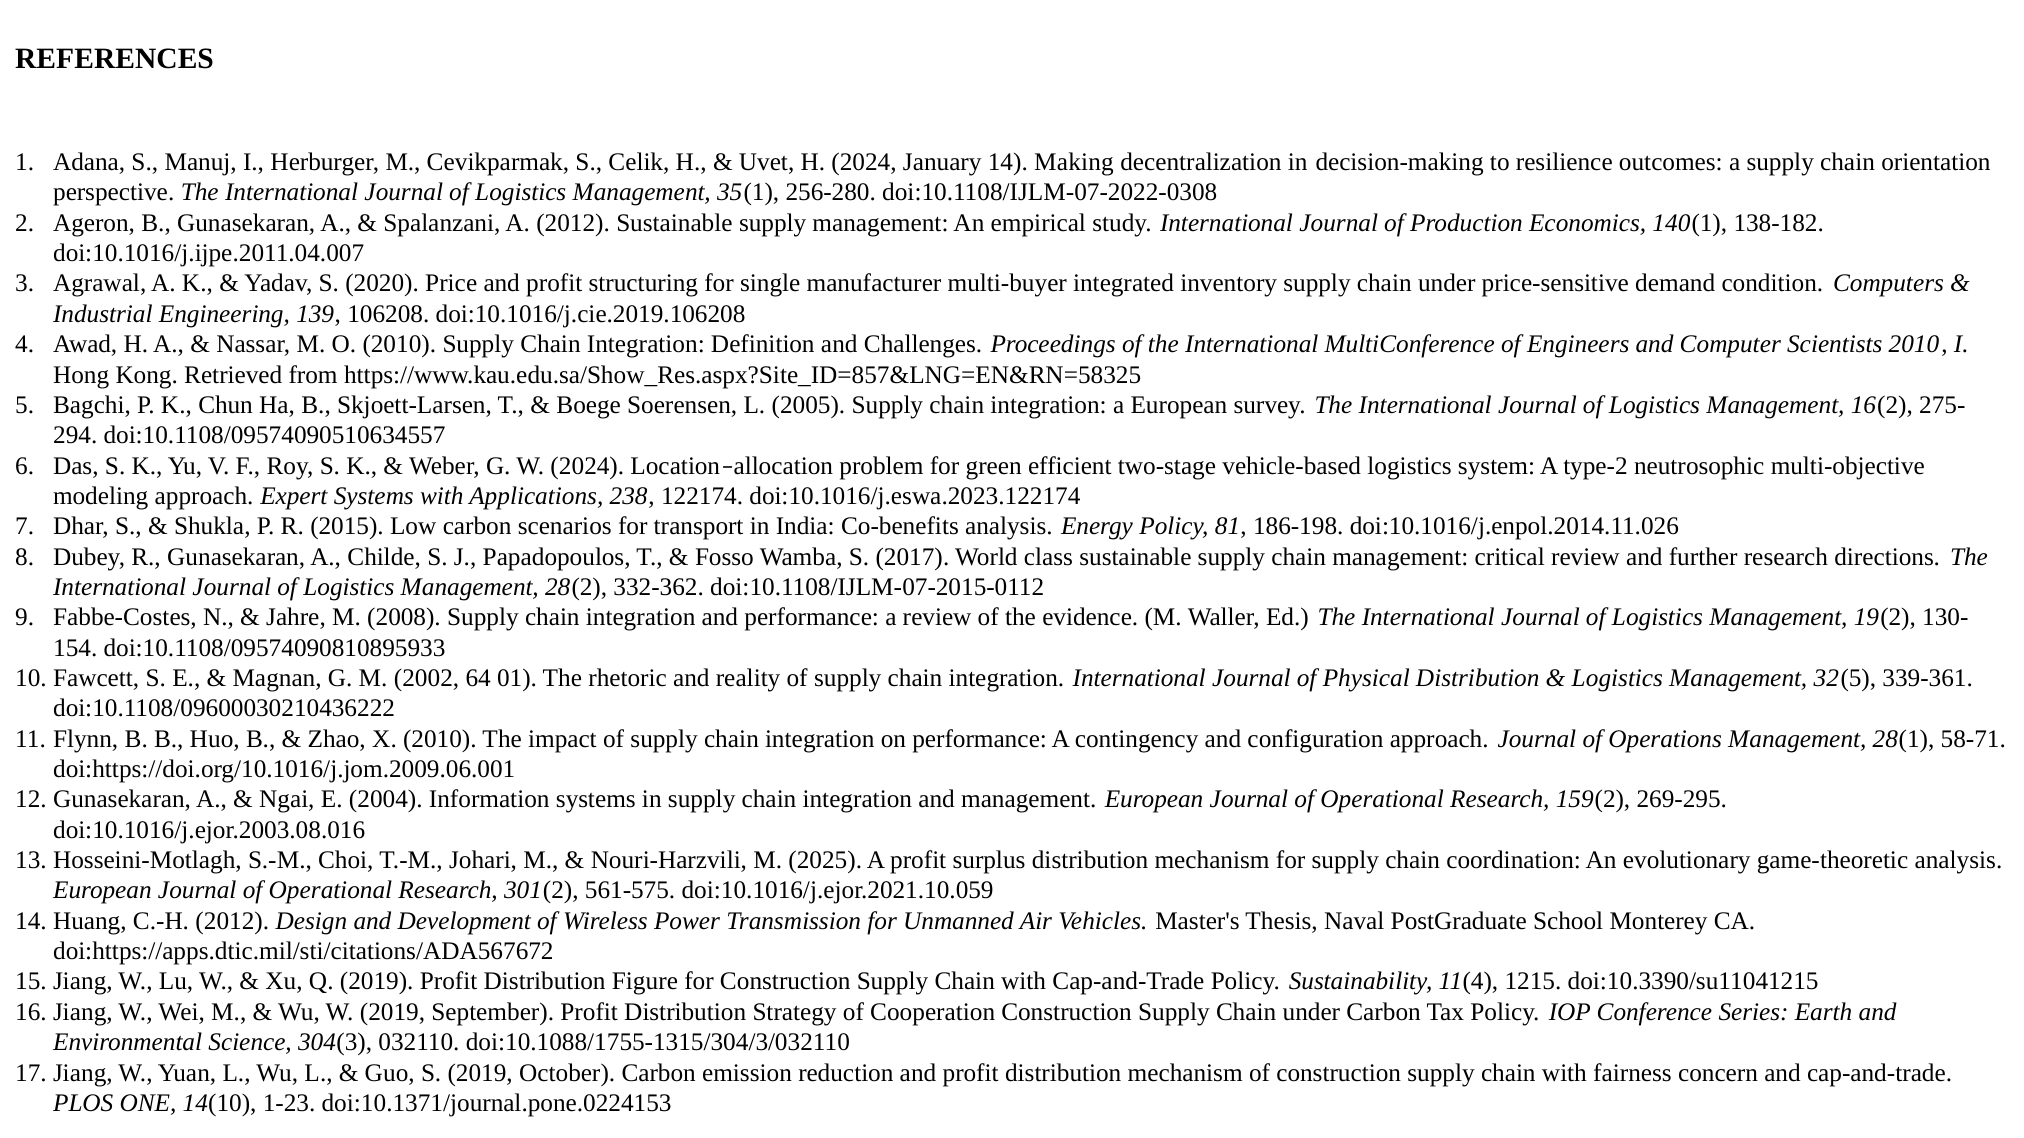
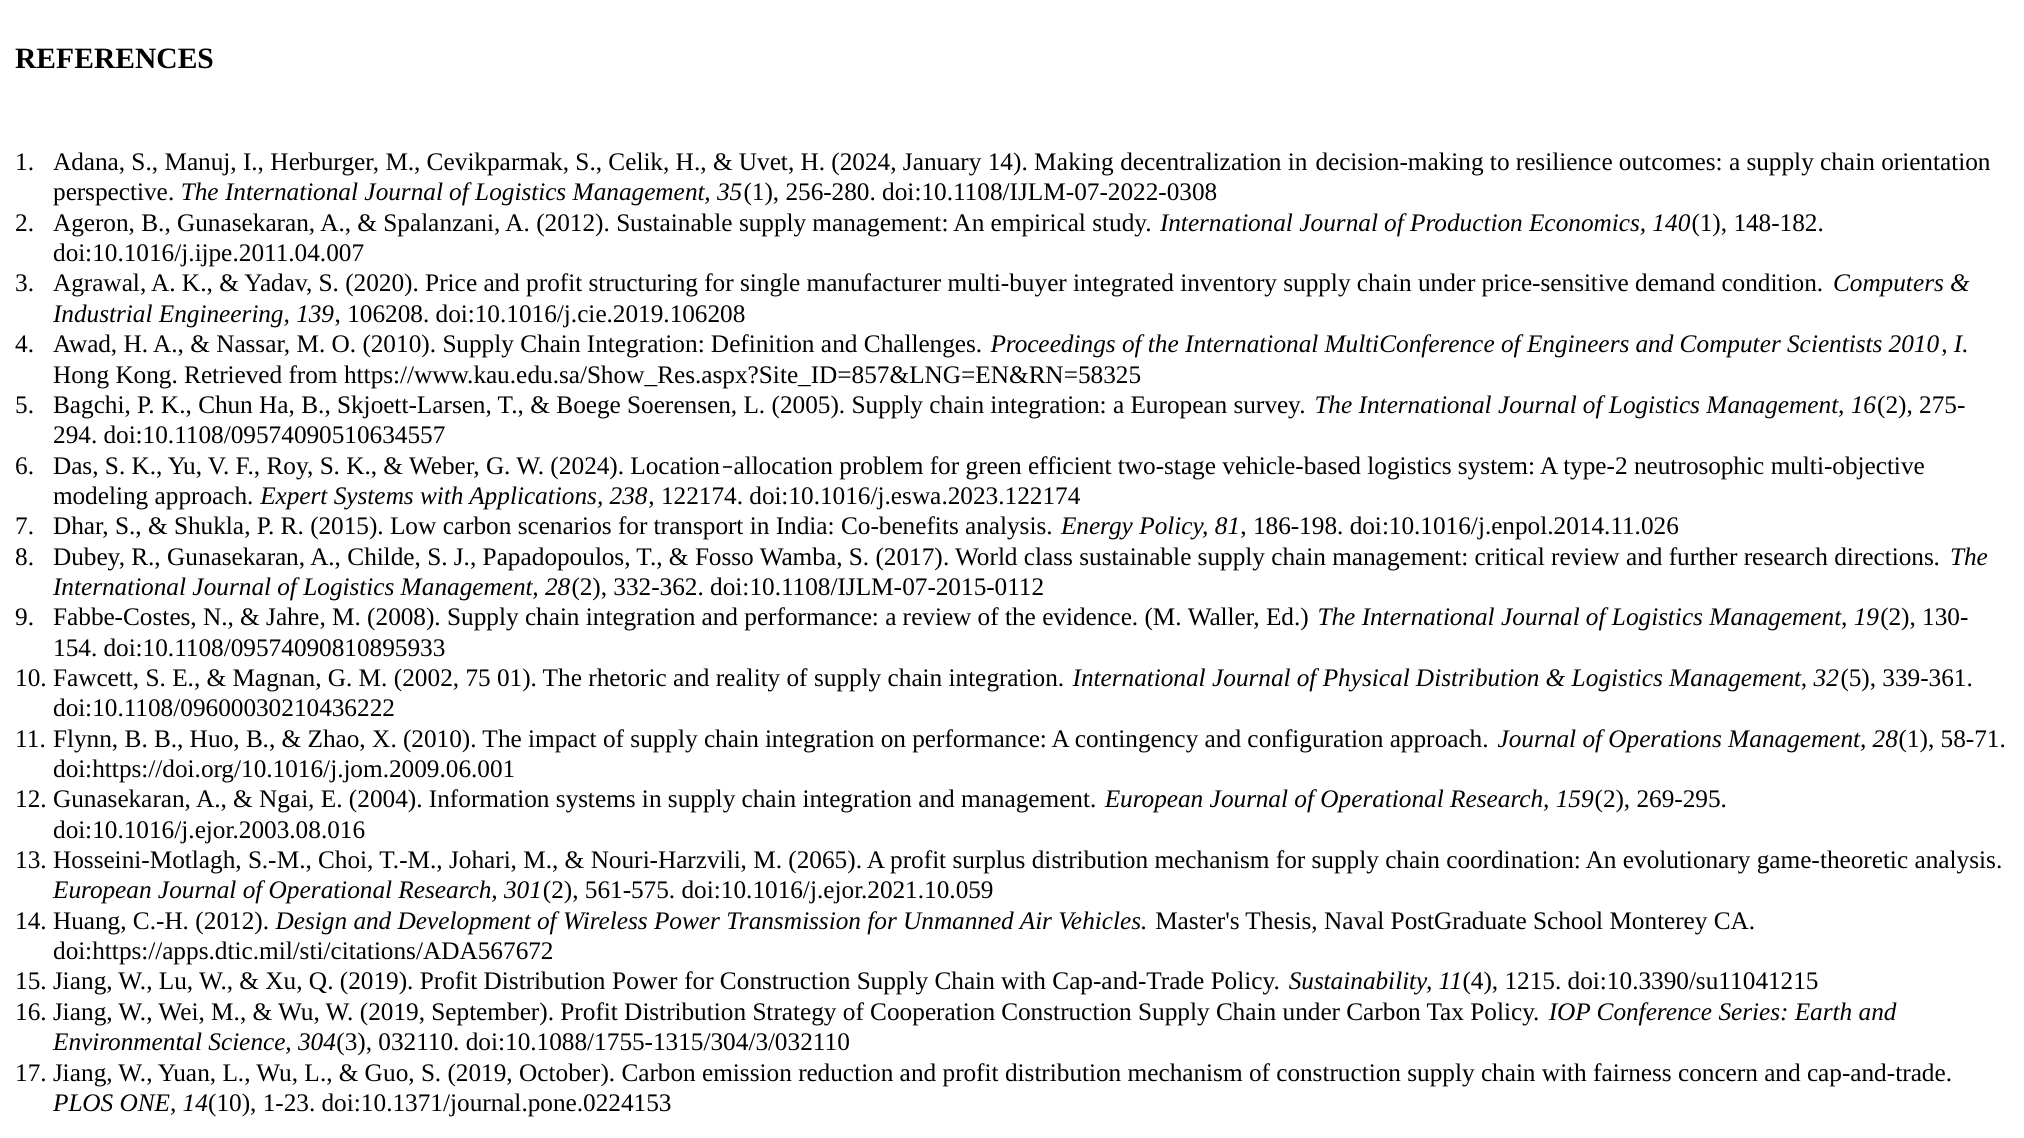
138-182: 138-182 -> 148-182
64: 64 -> 75
2025: 2025 -> 2065
Distribution Figure: Figure -> Power
